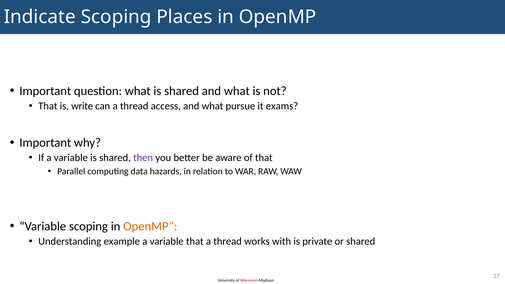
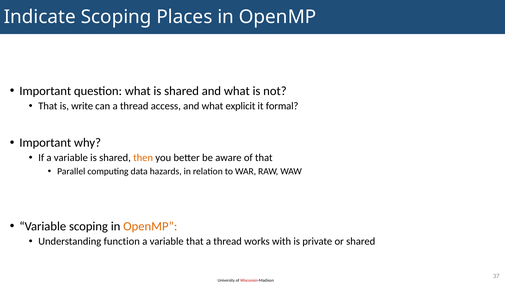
pursue: pursue -> explicit
exams: exams -> formal
then colour: purple -> orange
example: example -> function
